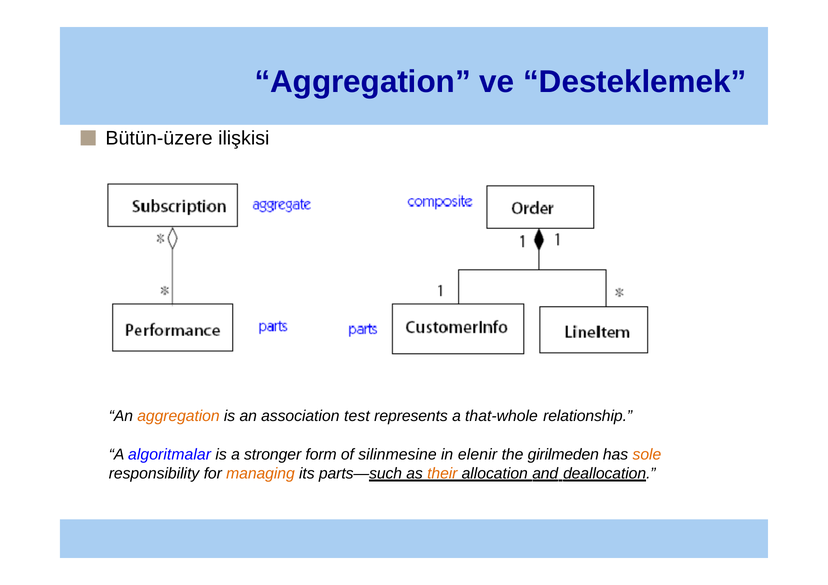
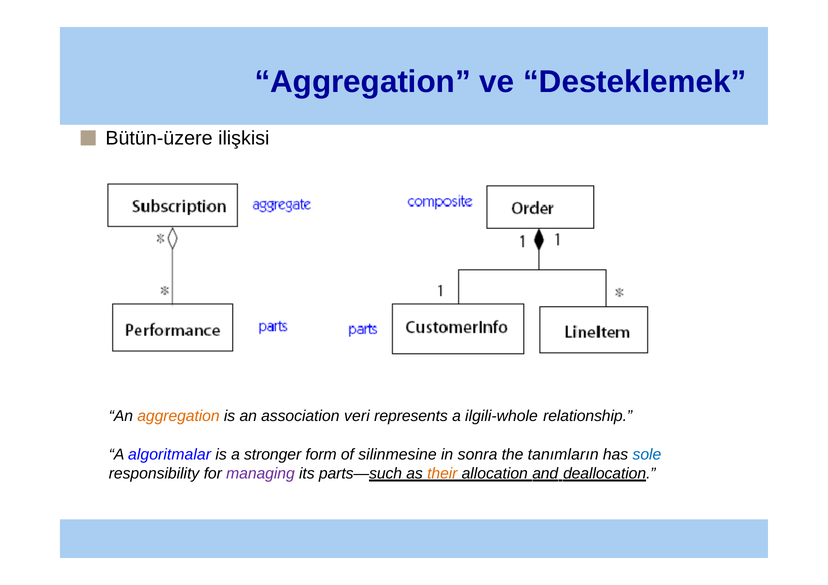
test: test -> veri
that-whole: that-whole -> ilgili-whole
elenir: elenir -> sonra
girilmeden: girilmeden -> tanımların
sole colour: orange -> blue
managing colour: orange -> purple
